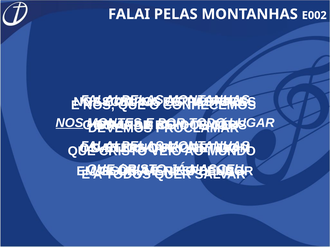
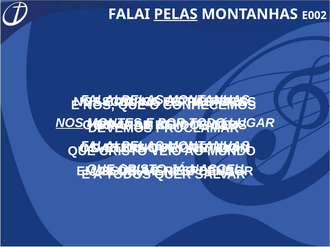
PELAS at (176, 14) underline: none -> present
